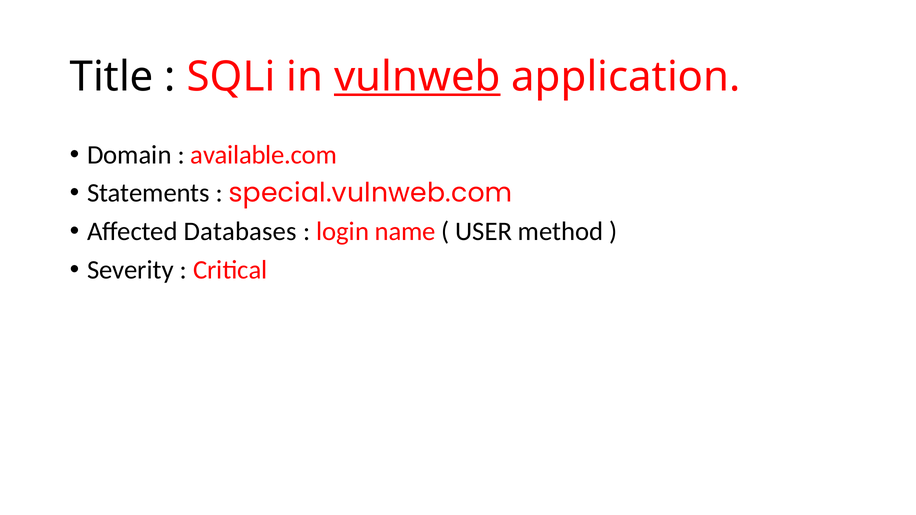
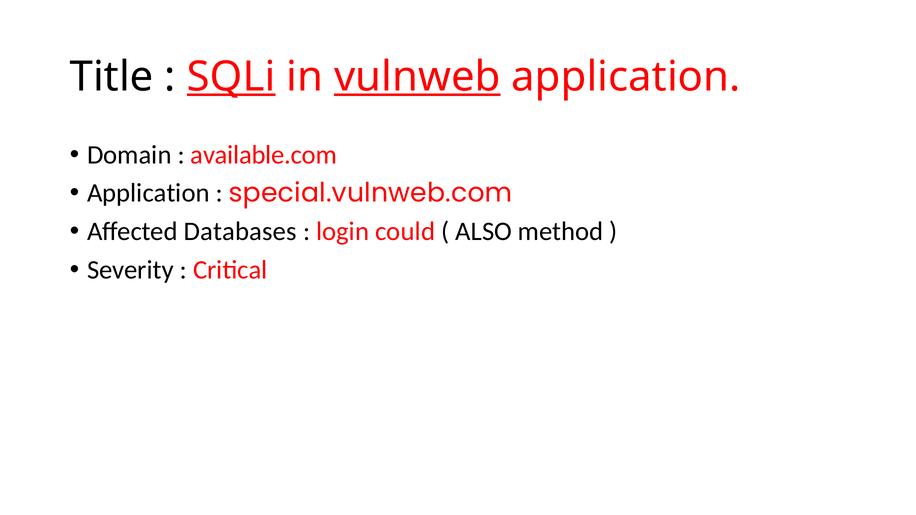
SQLi underline: none -> present
Statements at (148, 193): Statements -> Application
name: name -> could
USER: USER -> ALSO
